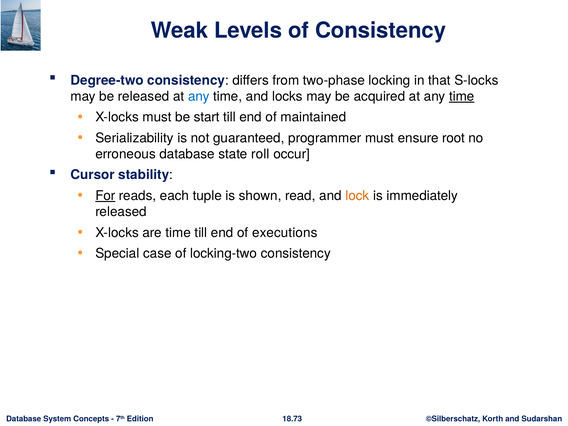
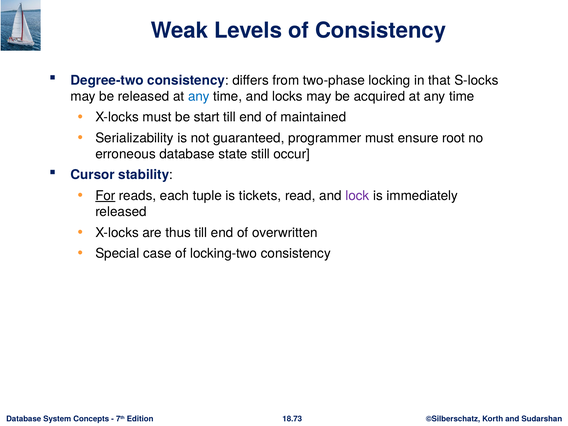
time at (462, 96) underline: present -> none
roll: roll -> still
shown: shown -> tickets
lock colour: orange -> purple
are time: time -> thus
executions: executions -> overwritten
